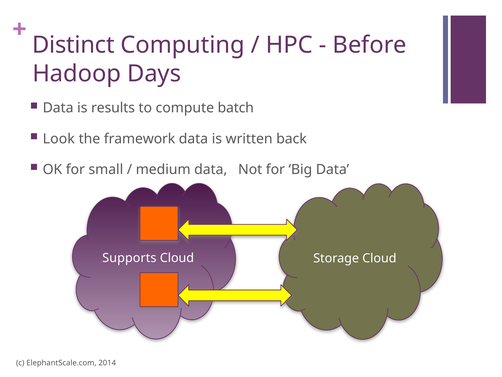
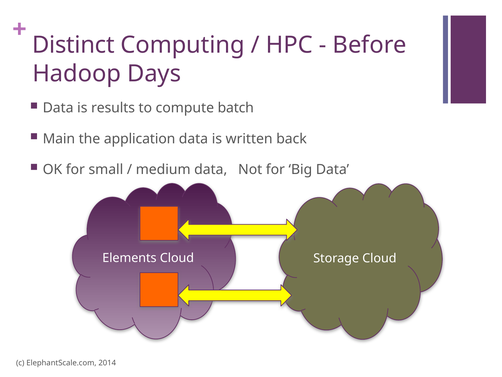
Look: Look -> Main
framework: framework -> application
Supports: Supports -> Elements
